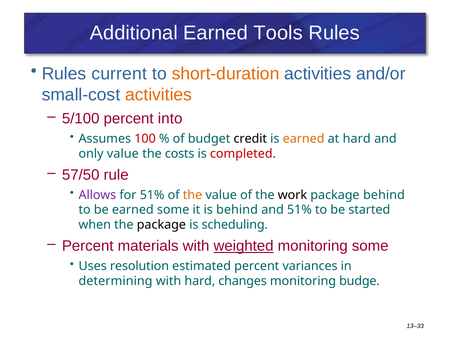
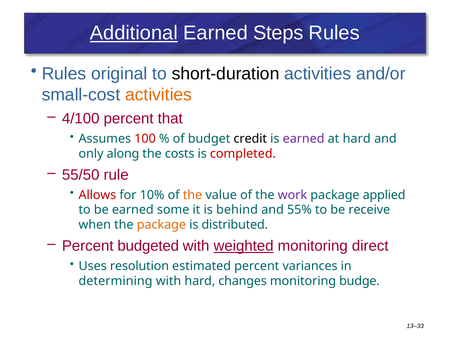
Additional underline: none -> present
Tools: Tools -> Steps
current: current -> original
short-duration colour: orange -> black
5/100: 5/100 -> 4/100
into: into -> that
earned at (304, 139) colour: orange -> purple
only value: value -> along
57/50: 57/50 -> 55/50
Allows colour: purple -> red
for 51%: 51% -> 10%
work colour: black -> purple
package behind: behind -> applied
and 51%: 51% -> 55%
started: started -> receive
package at (161, 225) colour: black -> orange
scheduling: scheduling -> distributed
materials: materials -> budgeted
monitoring some: some -> direct
